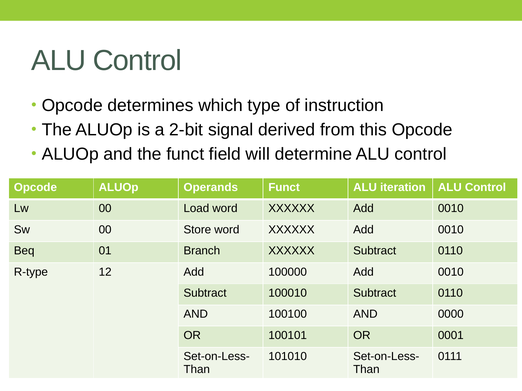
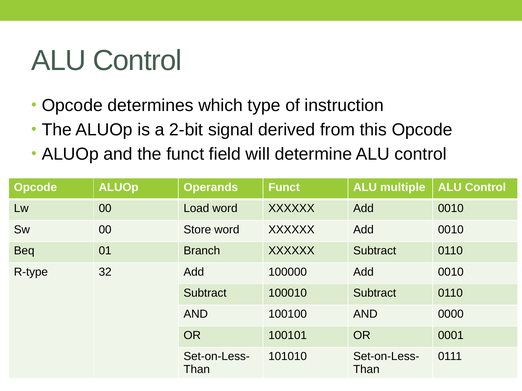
iteration: iteration -> multiple
12: 12 -> 32
